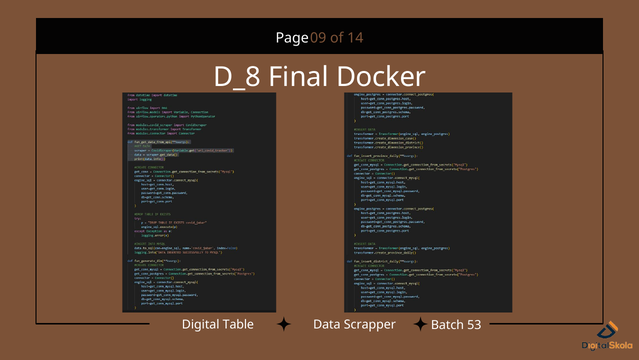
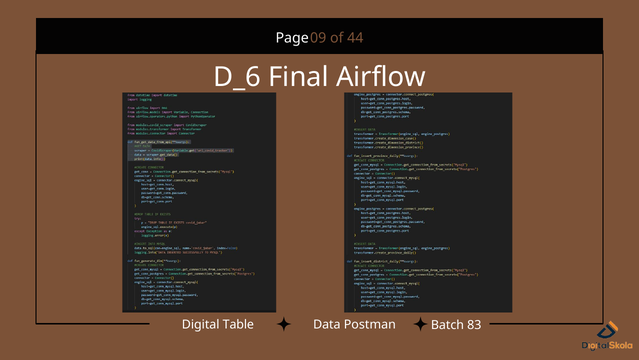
14: 14 -> 44
D_8: D_8 -> D_6
Docker: Docker -> Airflow
Scrapper: Scrapper -> Postman
53: 53 -> 83
